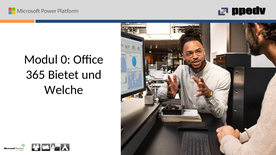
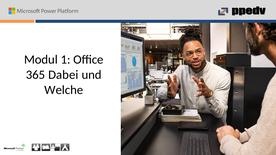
0: 0 -> 1
Bietet: Bietet -> Dabei
